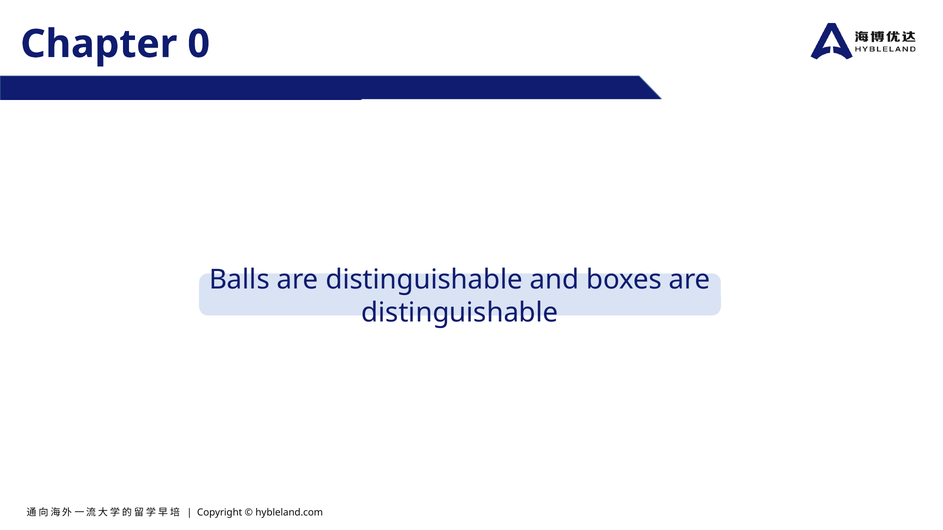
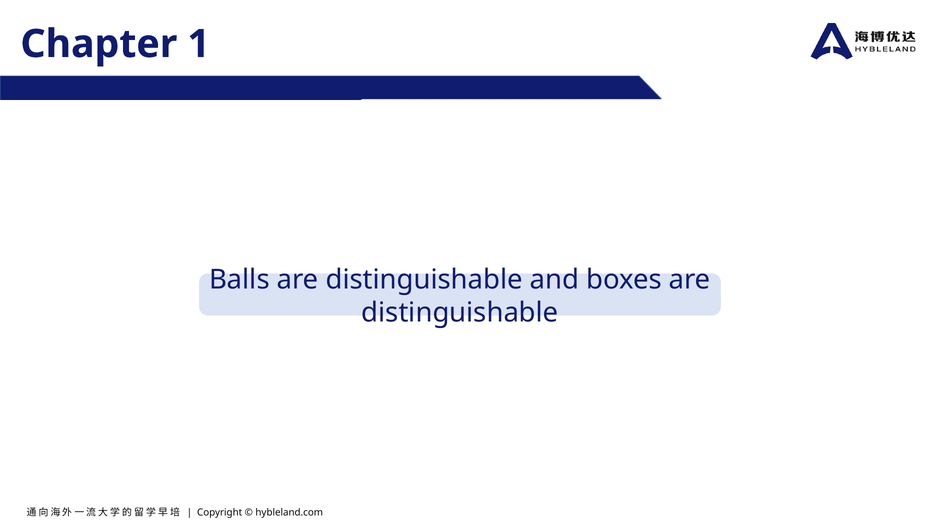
0: 0 -> 1
